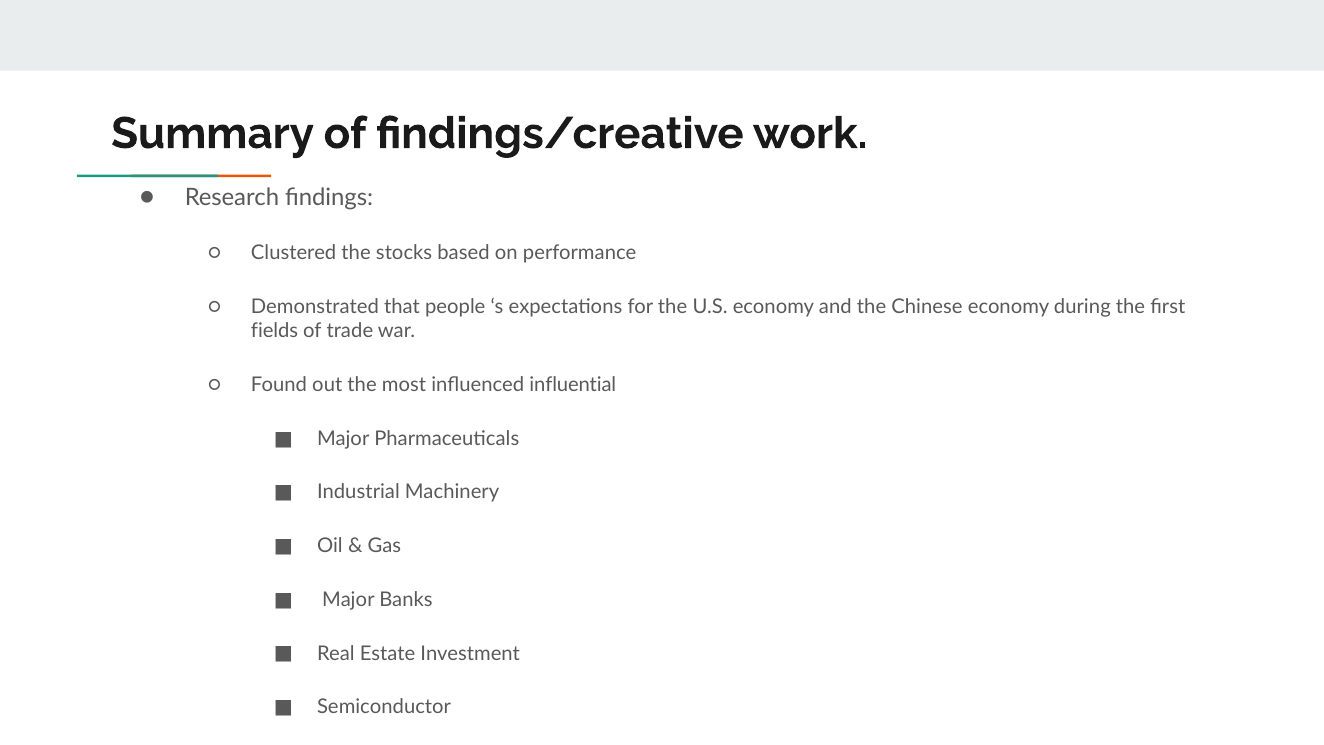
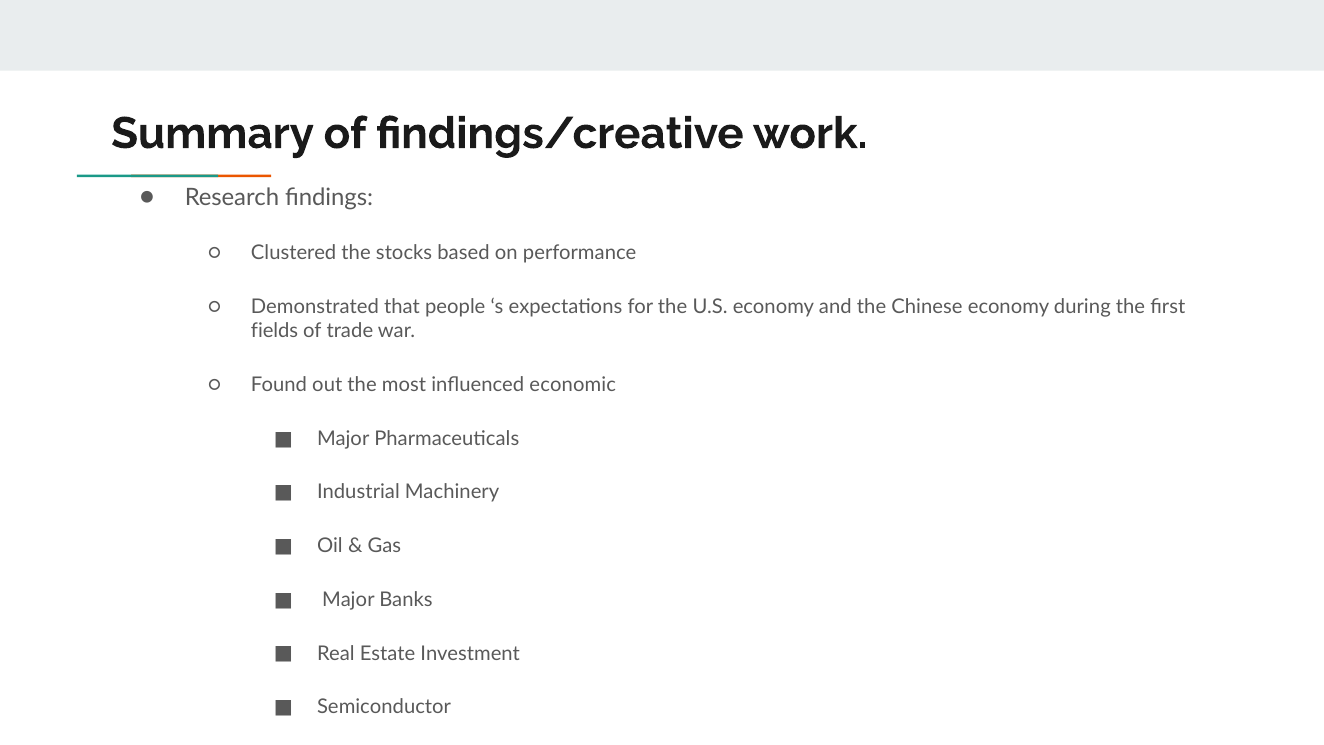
influential: influential -> economic
